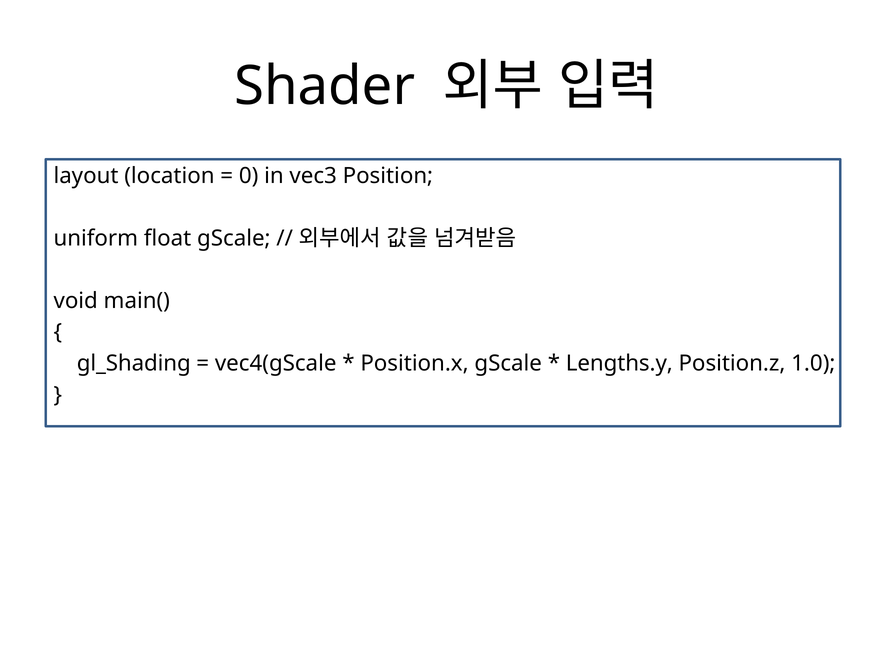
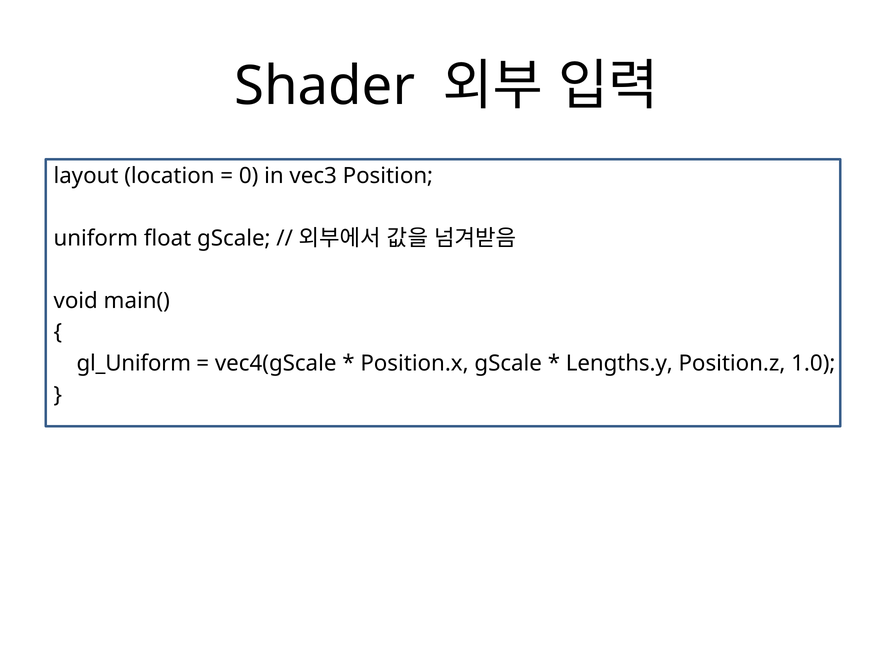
gl_Shading: gl_Shading -> gl_Uniform
